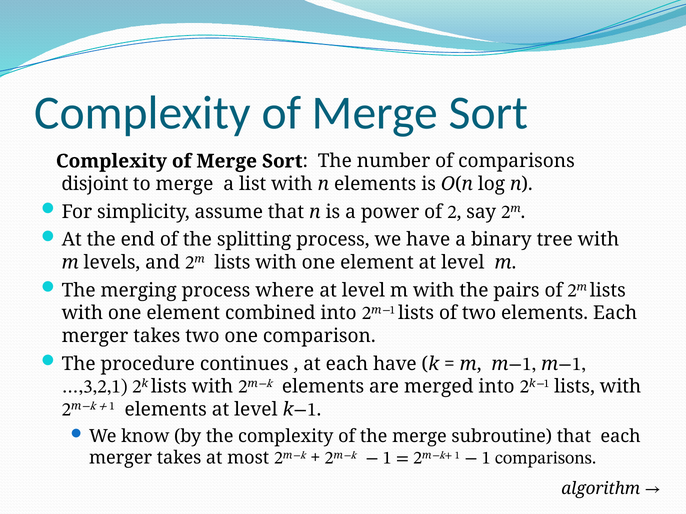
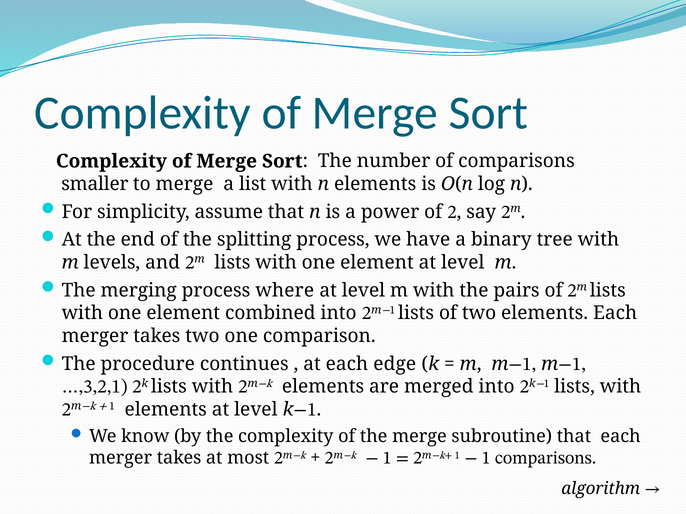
disjoint: disjoint -> smaller
each have: have -> edge
